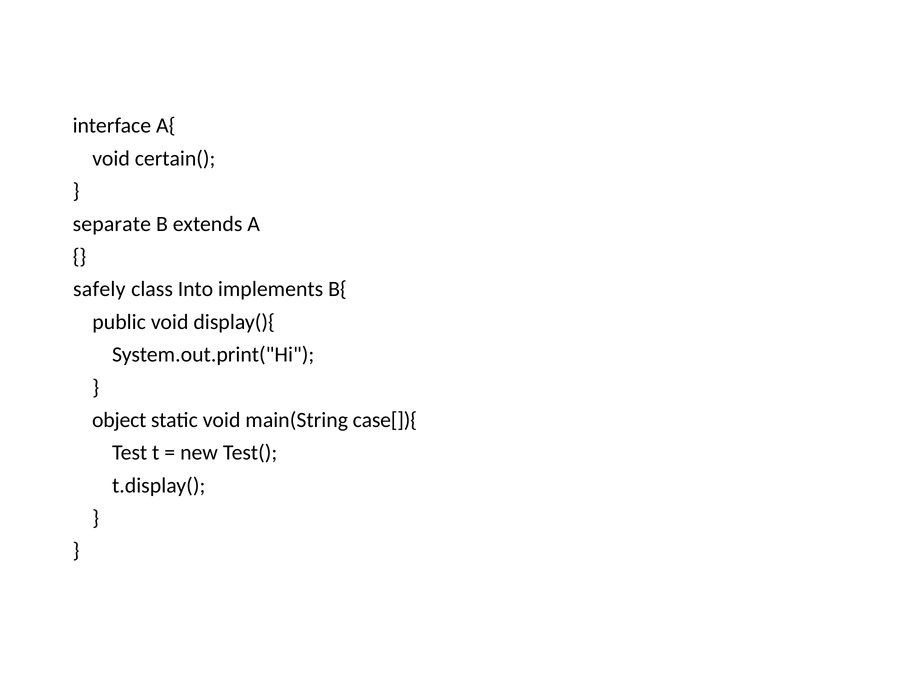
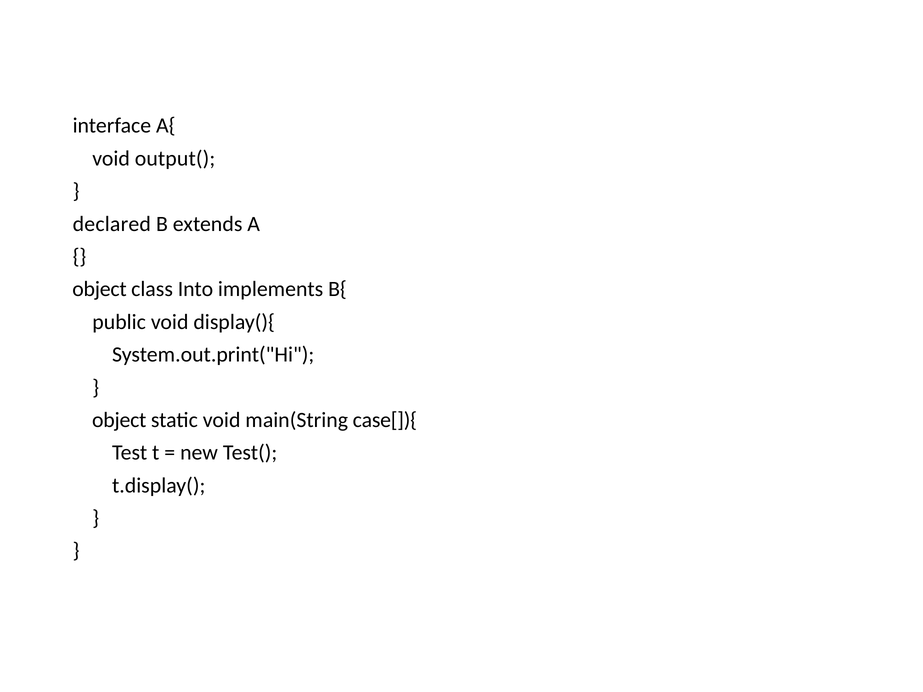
certain(: certain( -> output(
separate: separate -> declared
safely at (99, 289): safely -> object
